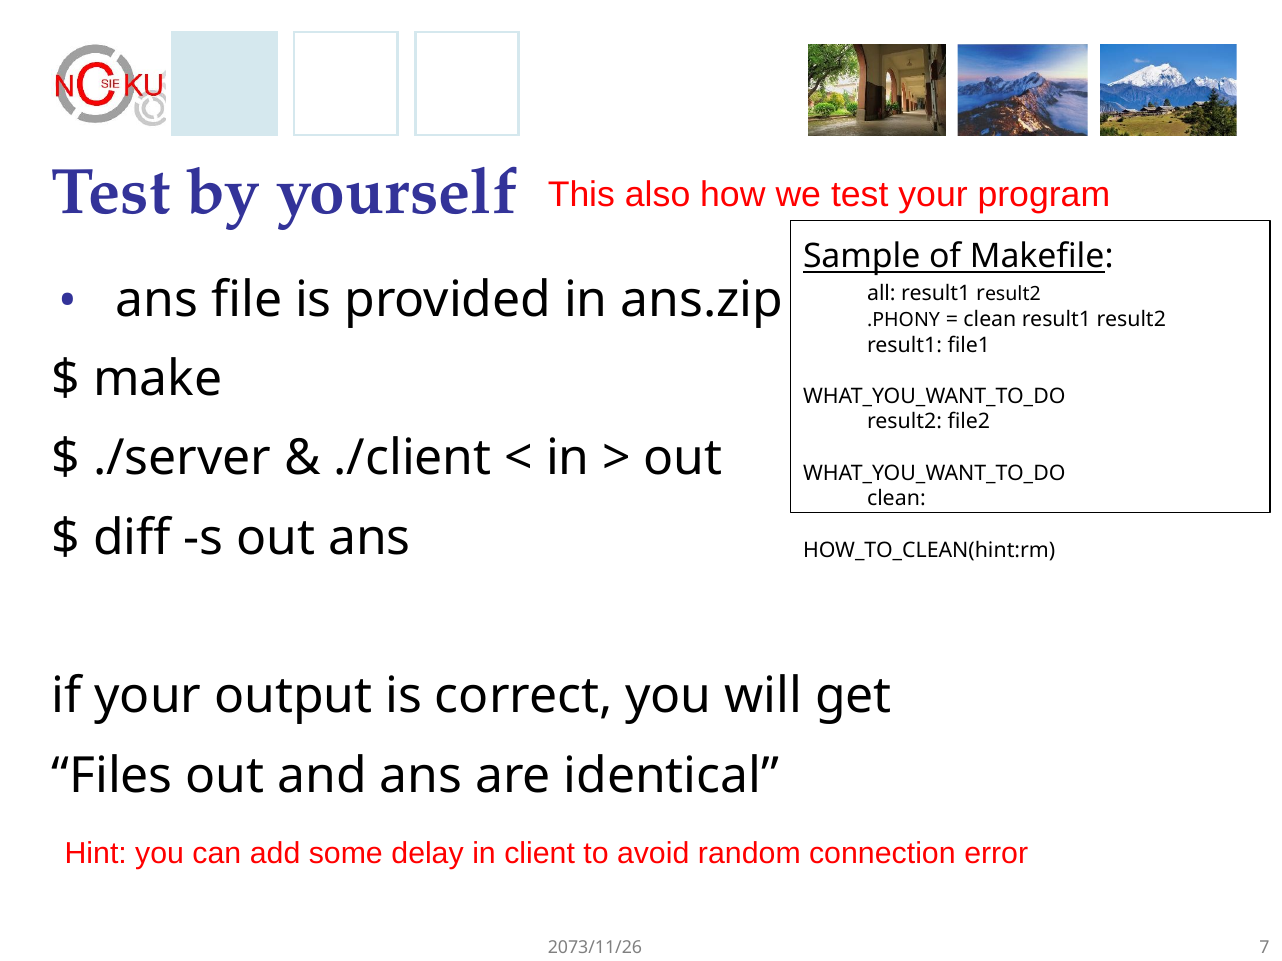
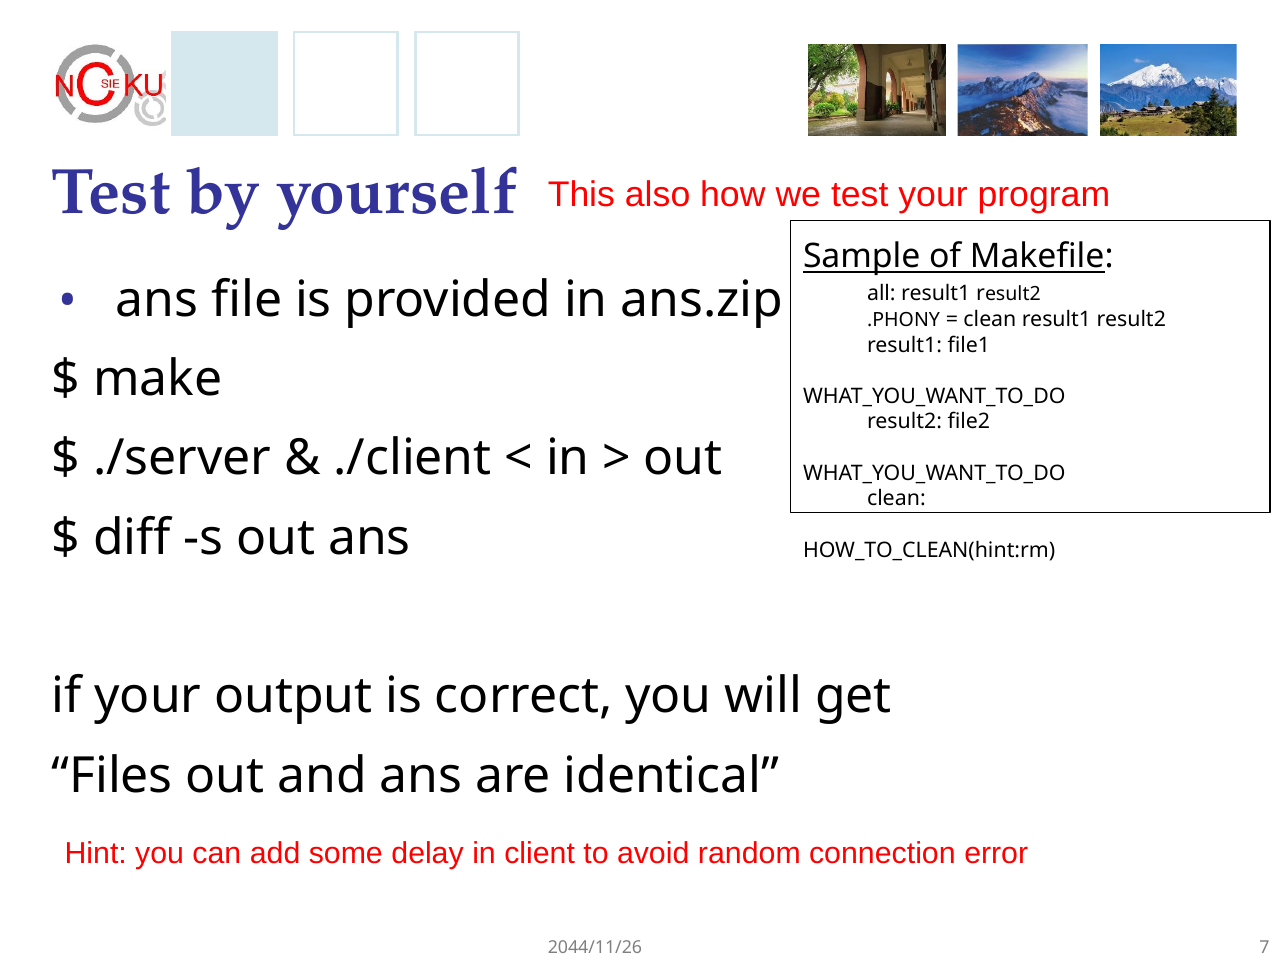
2073/11/26: 2073/11/26 -> 2044/11/26
